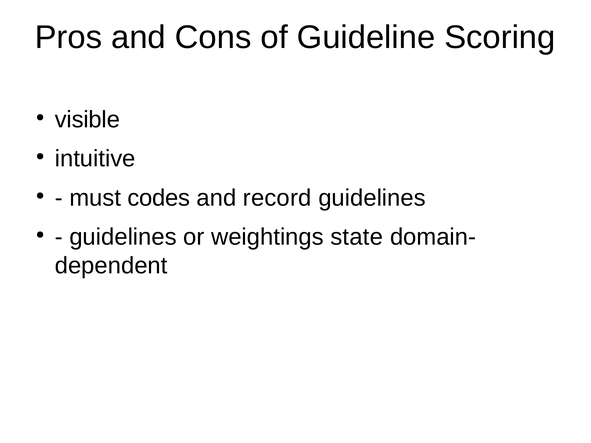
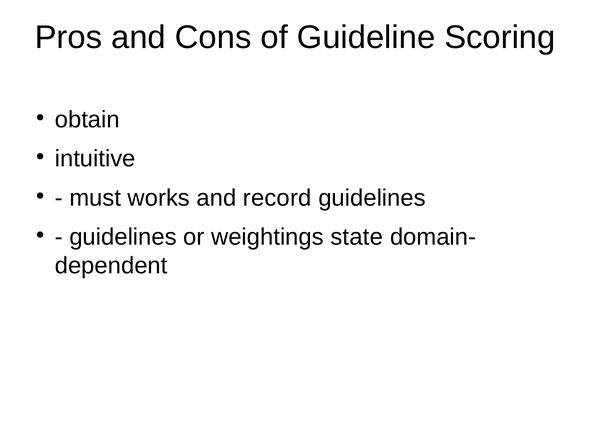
visible: visible -> obtain
codes: codes -> works
